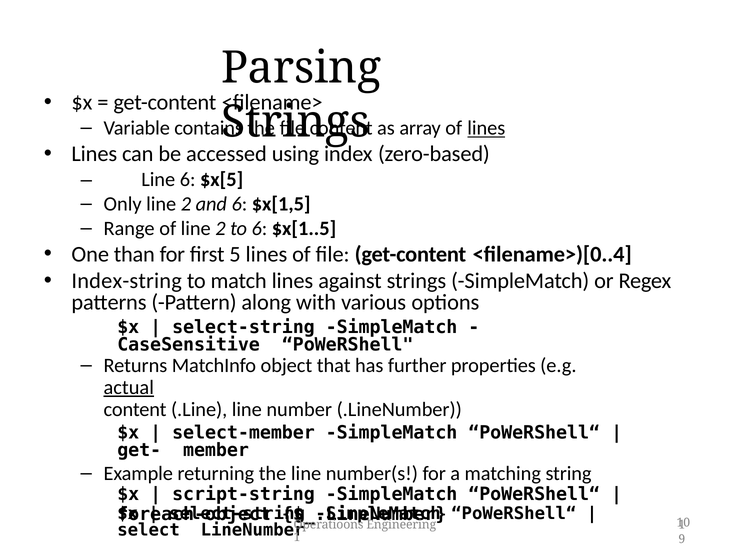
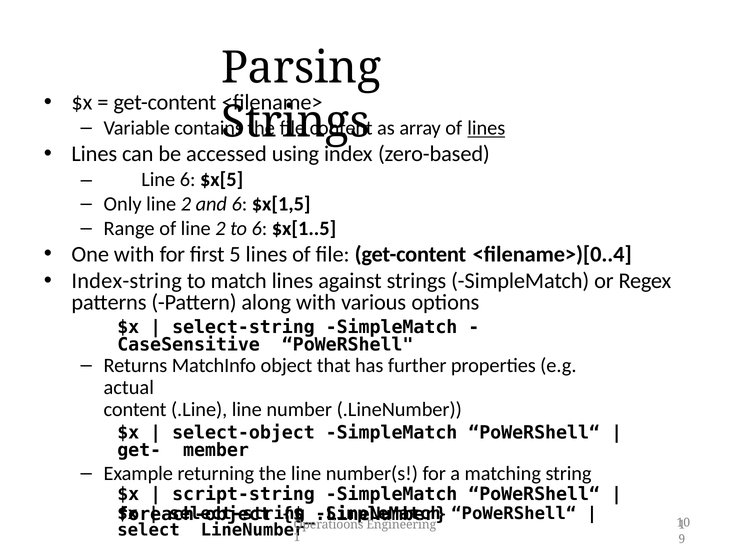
One than: than -> with
actual underline: present -> none
select-member: select-member -> select-object
